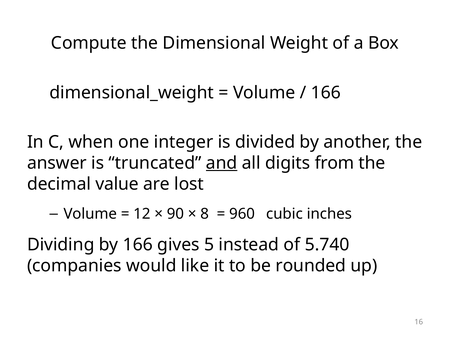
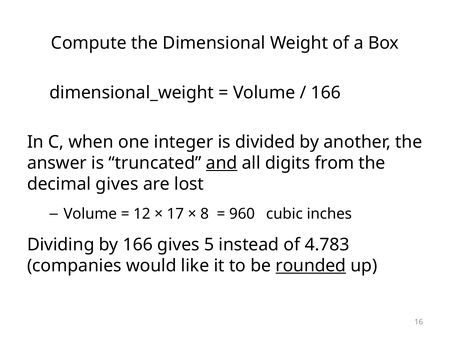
decimal value: value -> gives
90: 90 -> 17
5.740: 5.740 -> 4.783
rounded underline: none -> present
